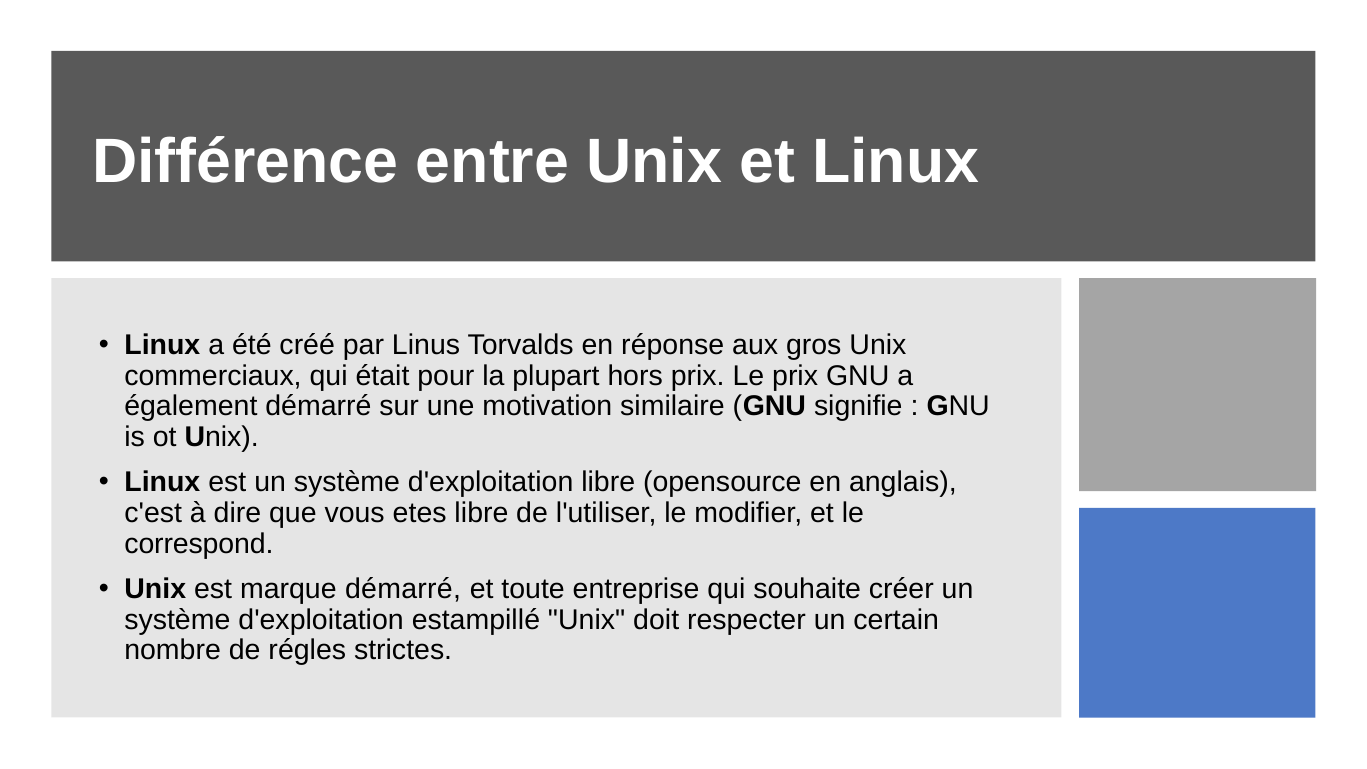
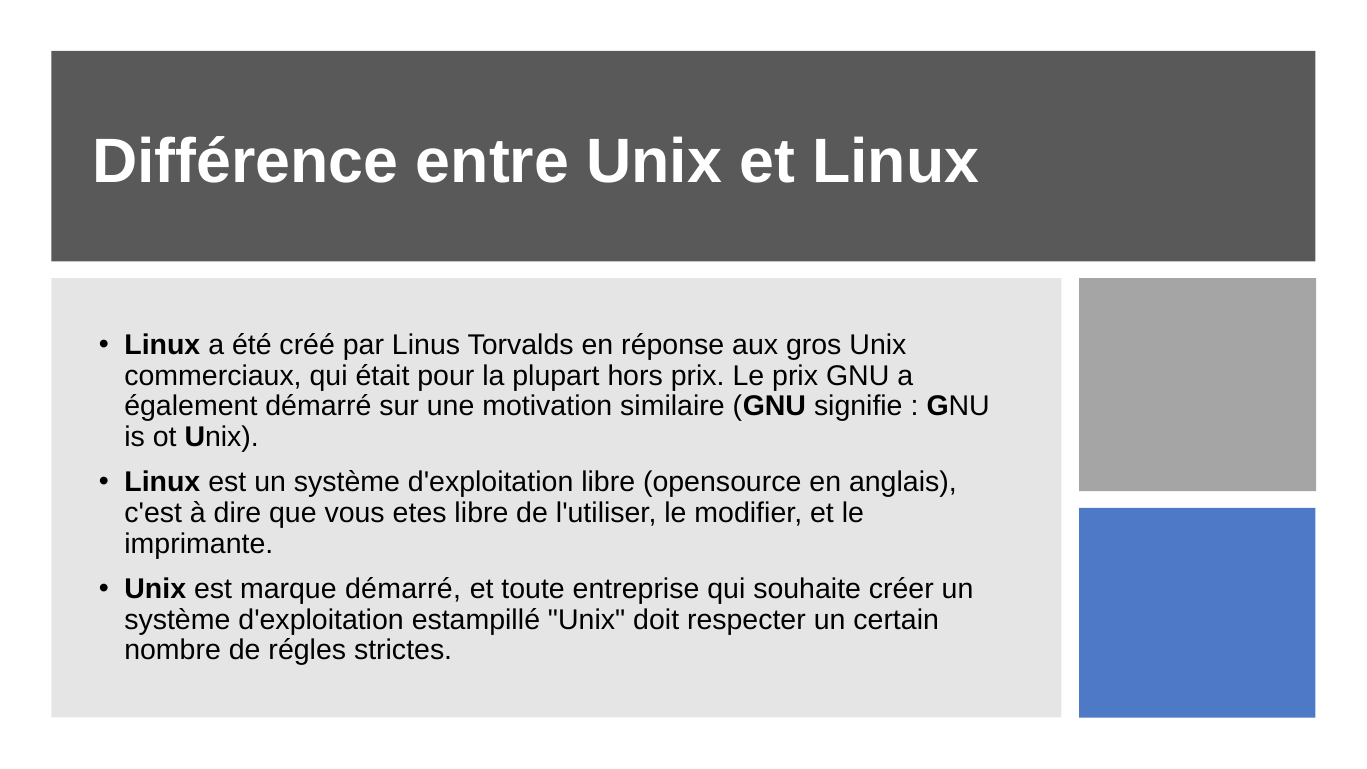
correspond: correspond -> imprimante
